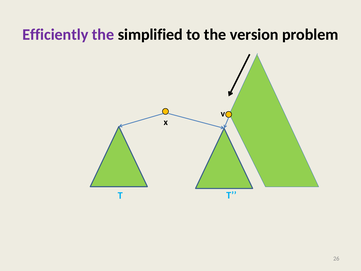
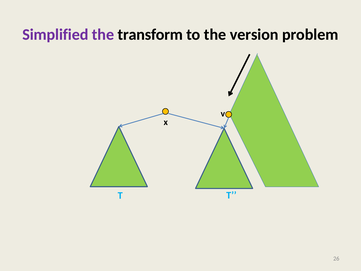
Efficiently: Efficiently -> Simplified
simplified: simplified -> transform
